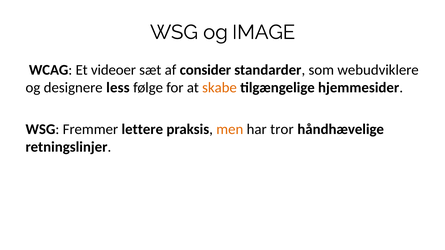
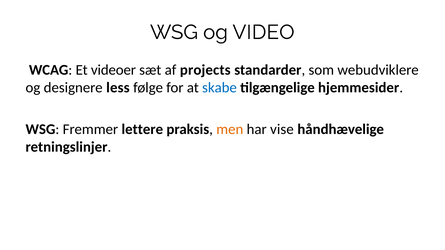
IMAGE: IMAGE -> VIDEO
consider: consider -> projects
skabe colour: orange -> blue
tror: tror -> vise
